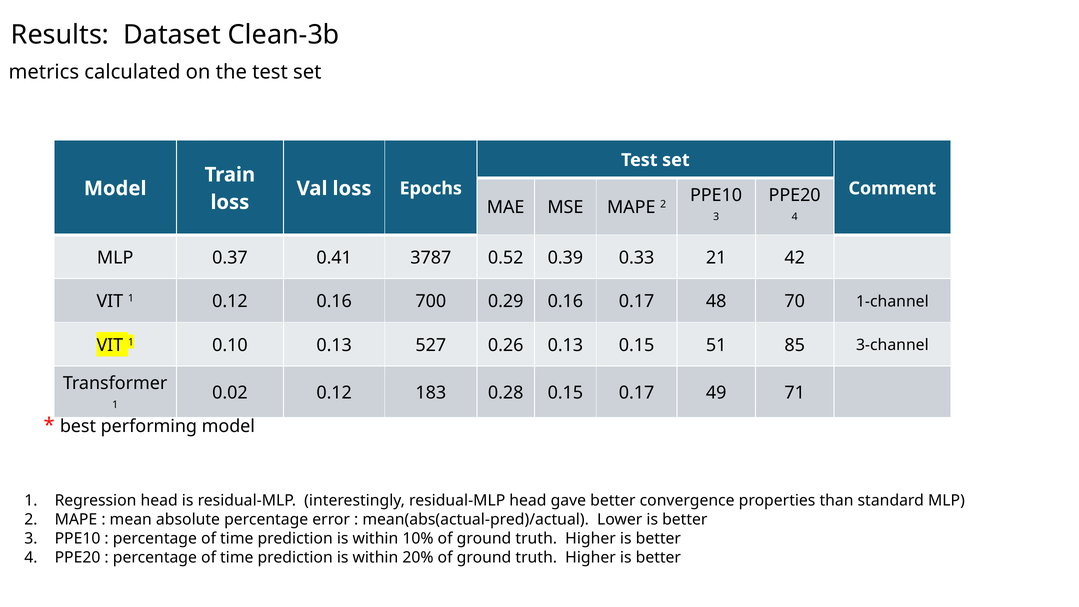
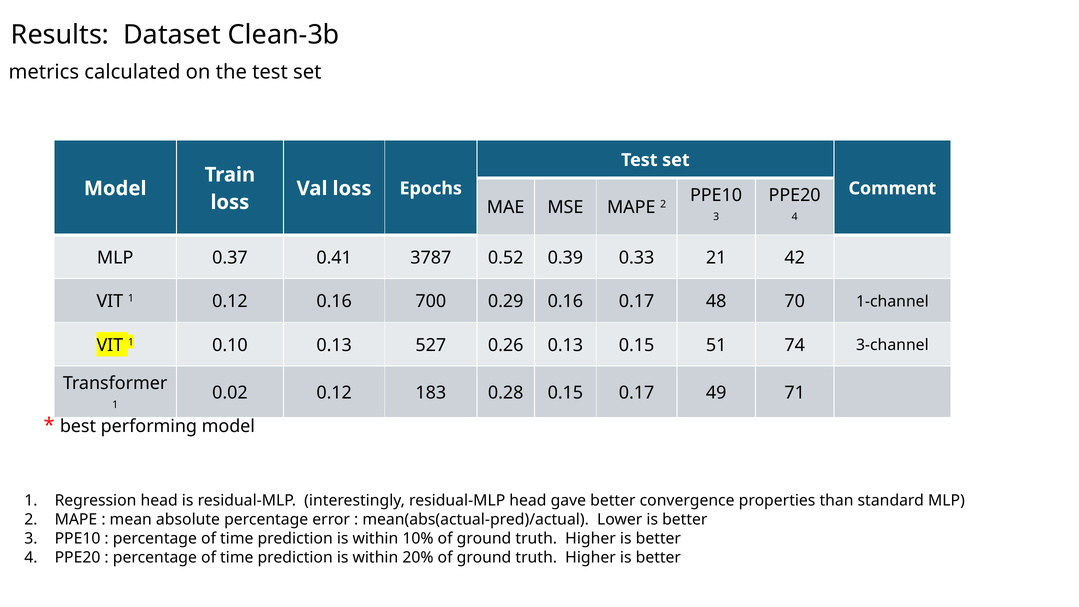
85: 85 -> 74
